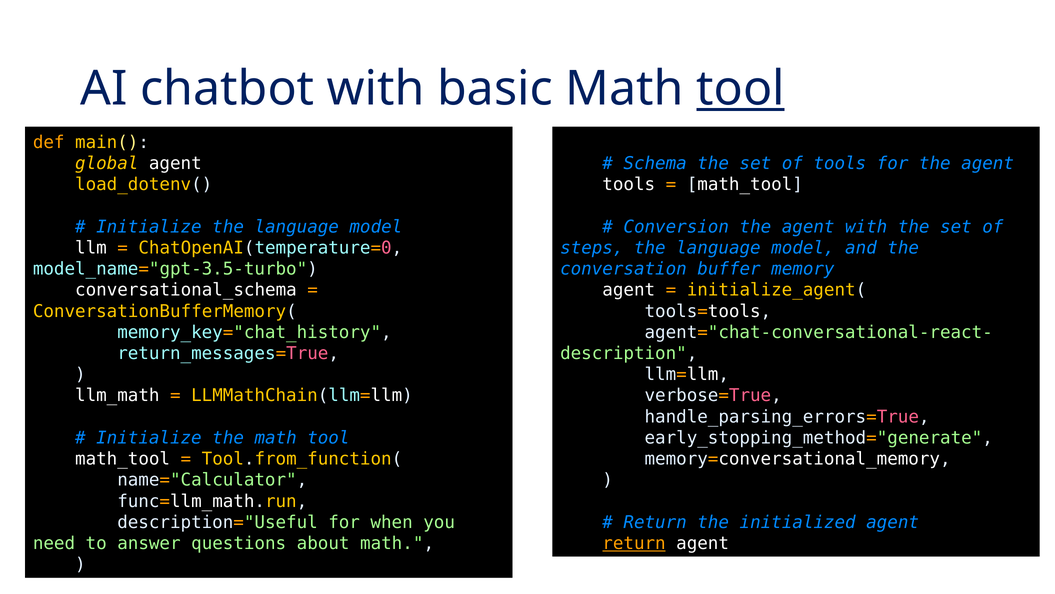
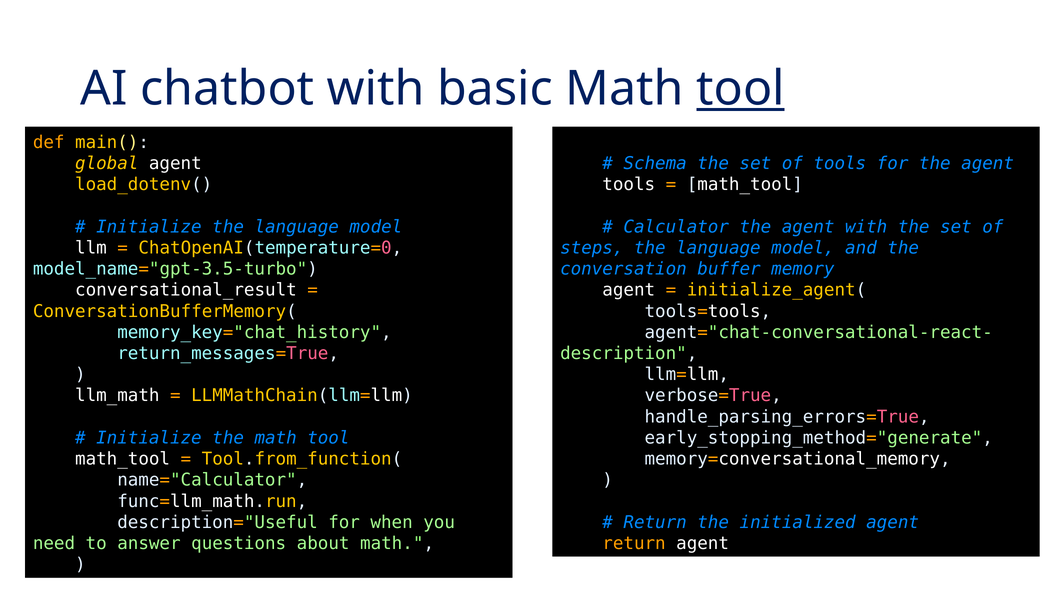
Conversion: Conversion -> Calculator
conversational_schema: conversational_schema -> conversational_result
return at (634, 543) underline: present -> none
